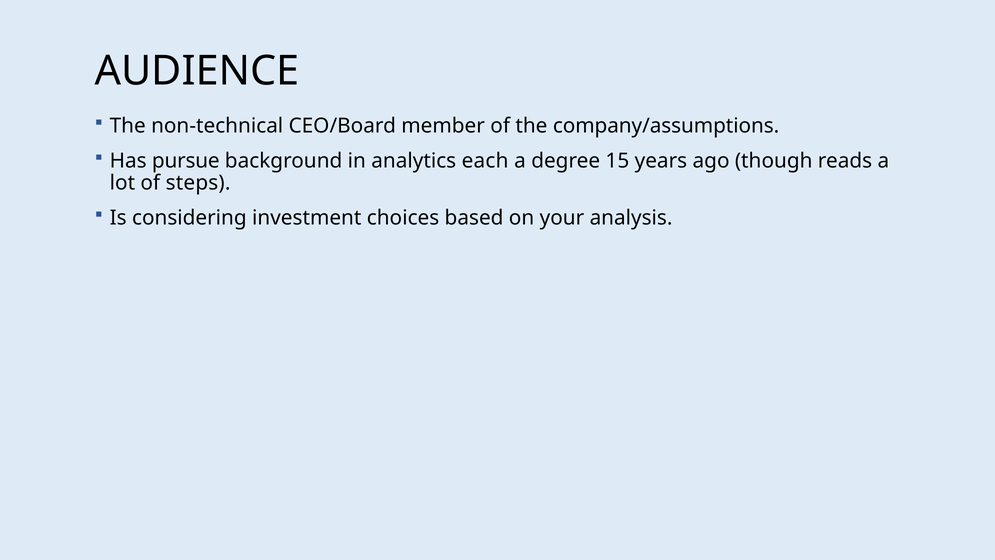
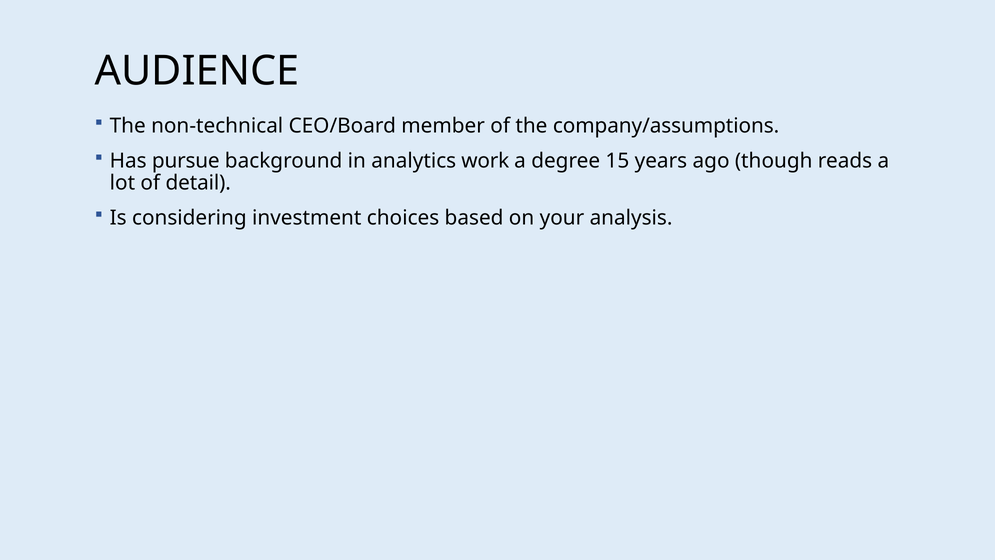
each: each -> work
steps: steps -> detail
